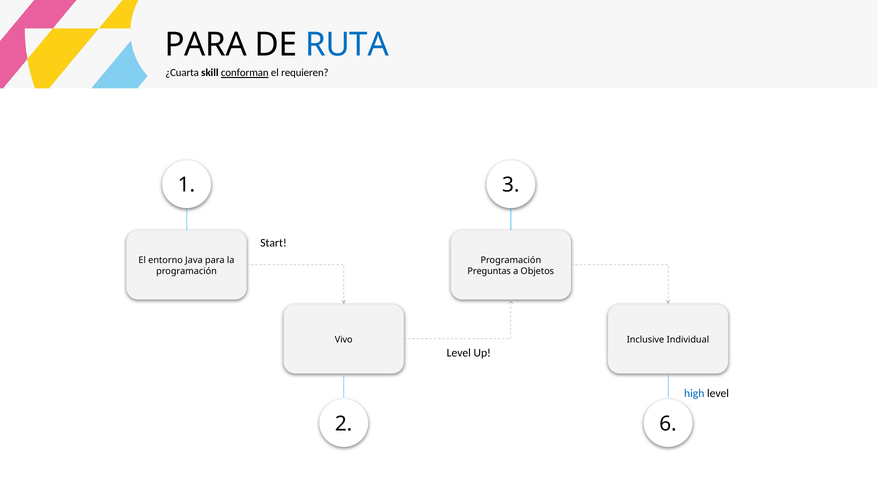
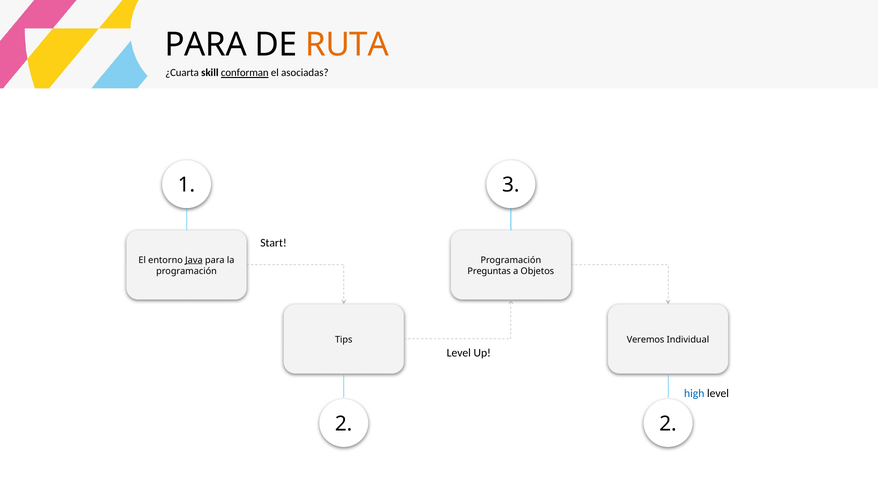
RUTA colour: blue -> orange
requieren: requieren -> asociadas
Java underline: none -> present
Vivo: Vivo -> Tips
Inclusive: Inclusive -> Veremos
2 6: 6 -> 2
